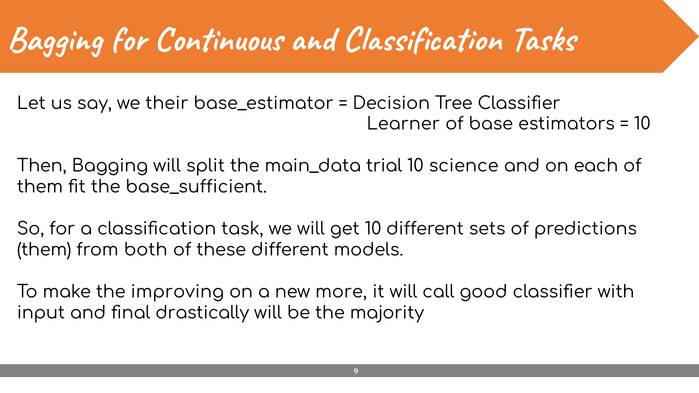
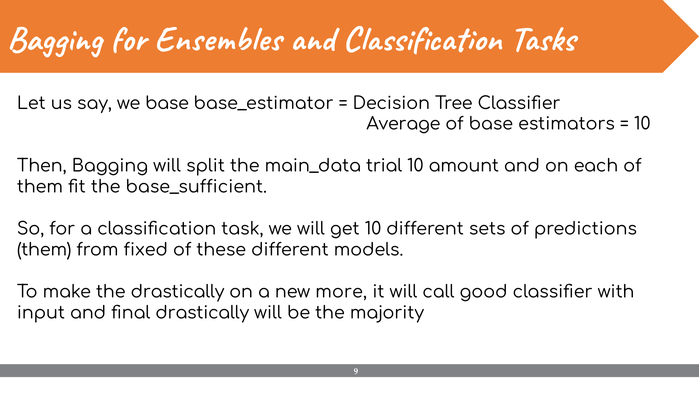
Continuous: Continuous -> Ensembles
we their: their -> base
Learner: Learner -> Average
science: science -> amount
both: both -> fixed
the improving: improving -> drastically
